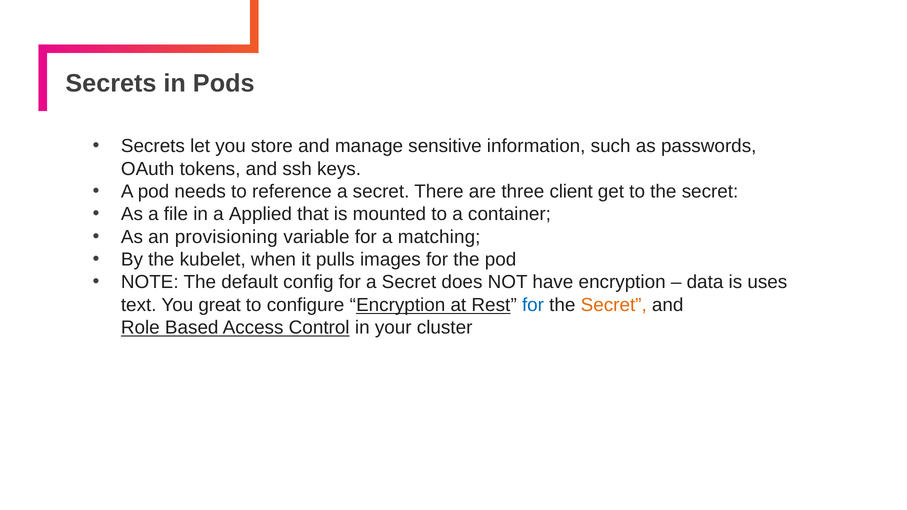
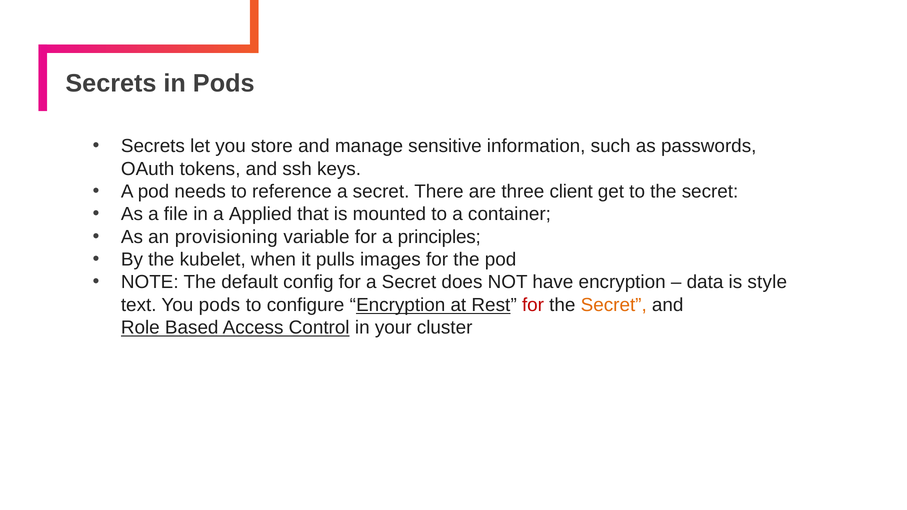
matching: matching -> principles
uses: uses -> style
You great: great -> pods
for at (533, 305) colour: blue -> red
